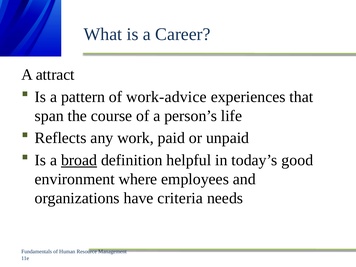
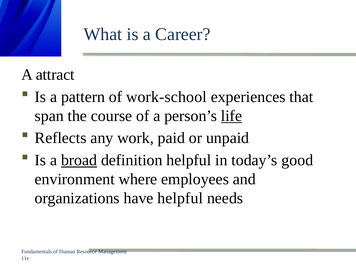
work-advice: work-advice -> work-school
life underline: none -> present
have criteria: criteria -> helpful
